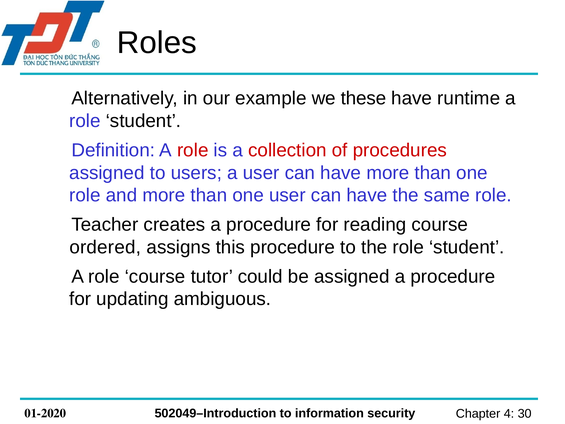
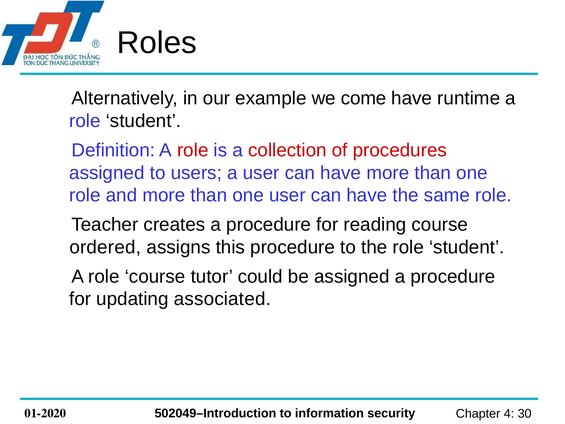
these: these -> come
ambiguous: ambiguous -> associated
